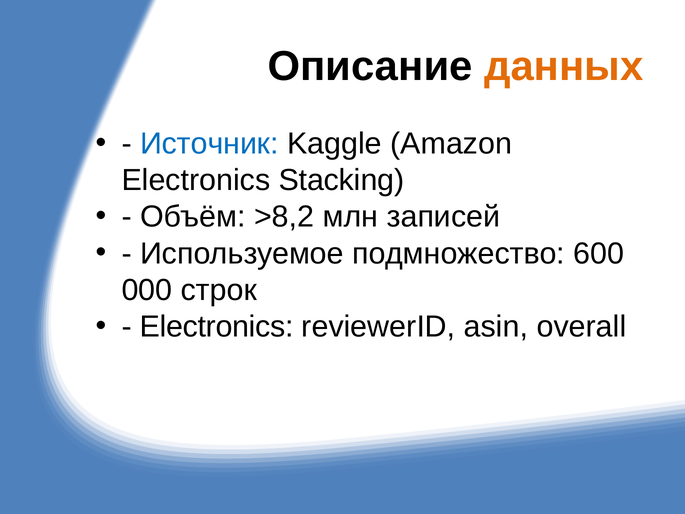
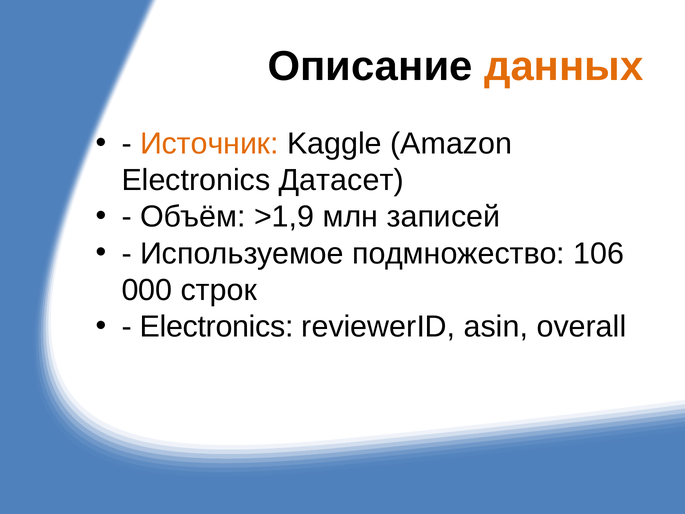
Источник colour: blue -> orange
Stacking: Stacking -> Датасет
>8,2: >8,2 -> >1,9
600: 600 -> 106
